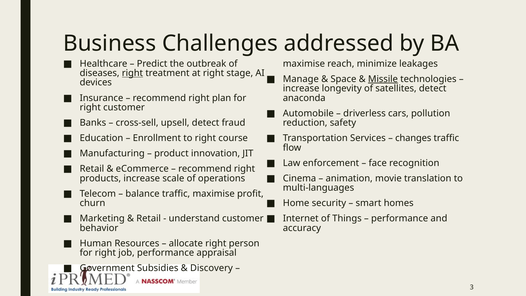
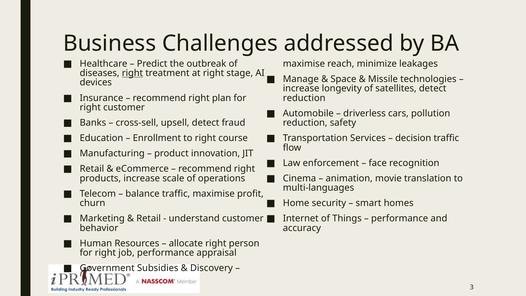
Missile underline: present -> none
anaconda at (304, 98): anaconda -> reduction
changes: changes -> decision
